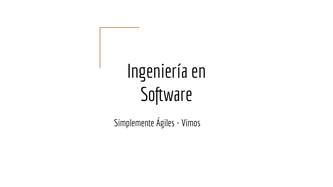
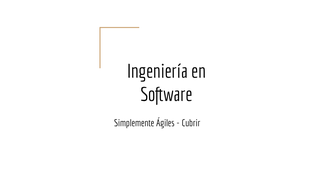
Vimos: Vimos -> Cubrir
